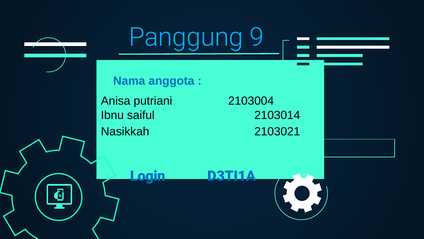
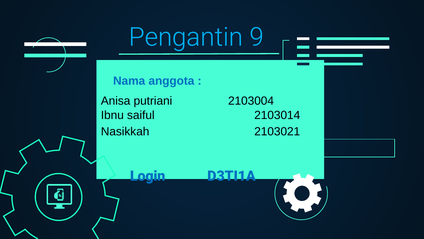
Panggung: Panggung -> Pengantin
